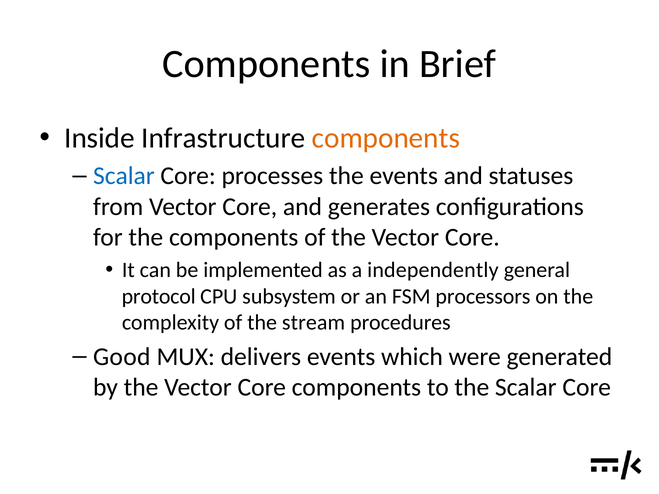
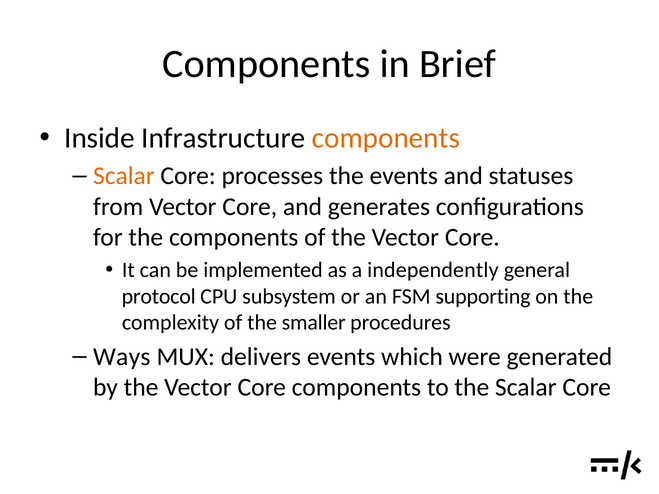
Scalar at (124, 176) colour: blue -> orange
processors: processors -> supporting
stream: stream -> smaller
Good: Good -> Ways
